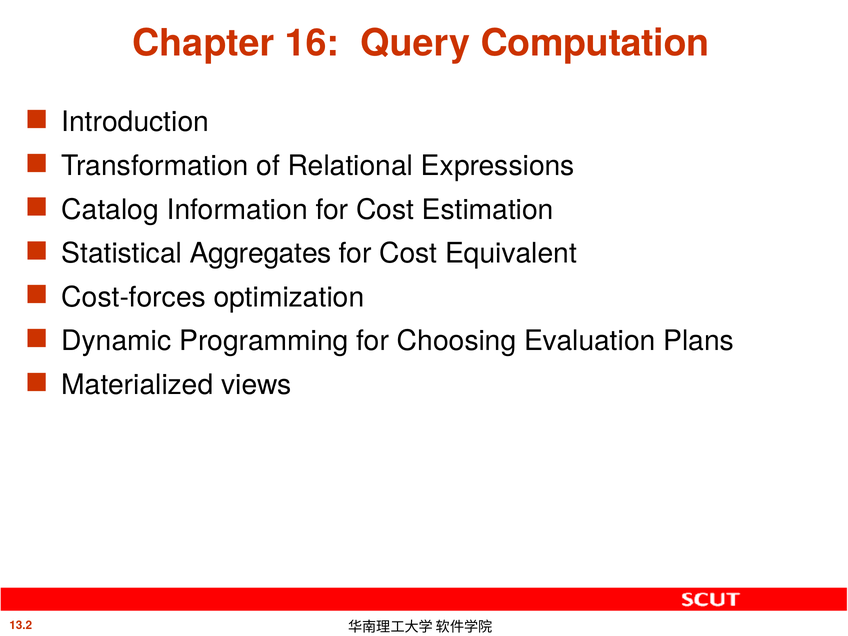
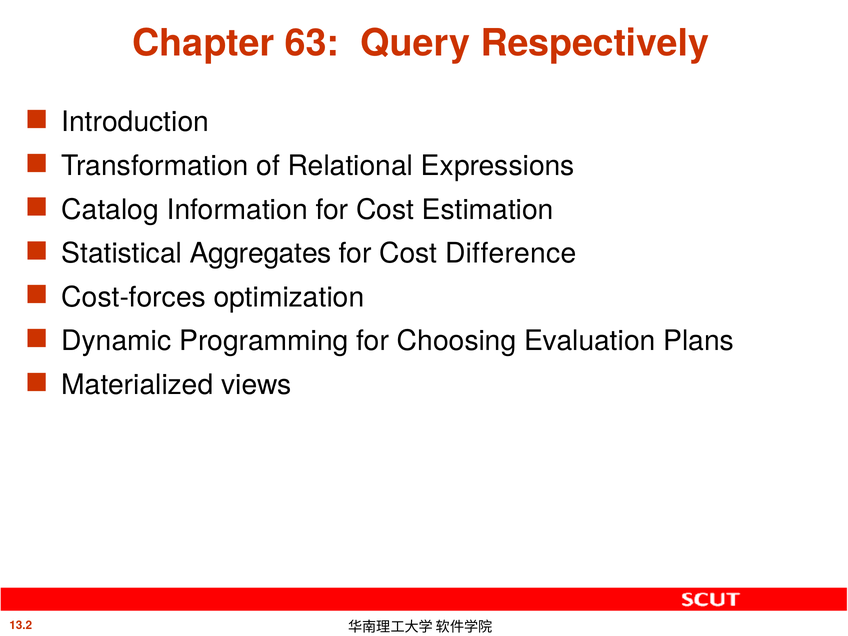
16: 16 -> 63
Computation: Computation -> Respectively
Equivalent: Equivalent -> Difference
